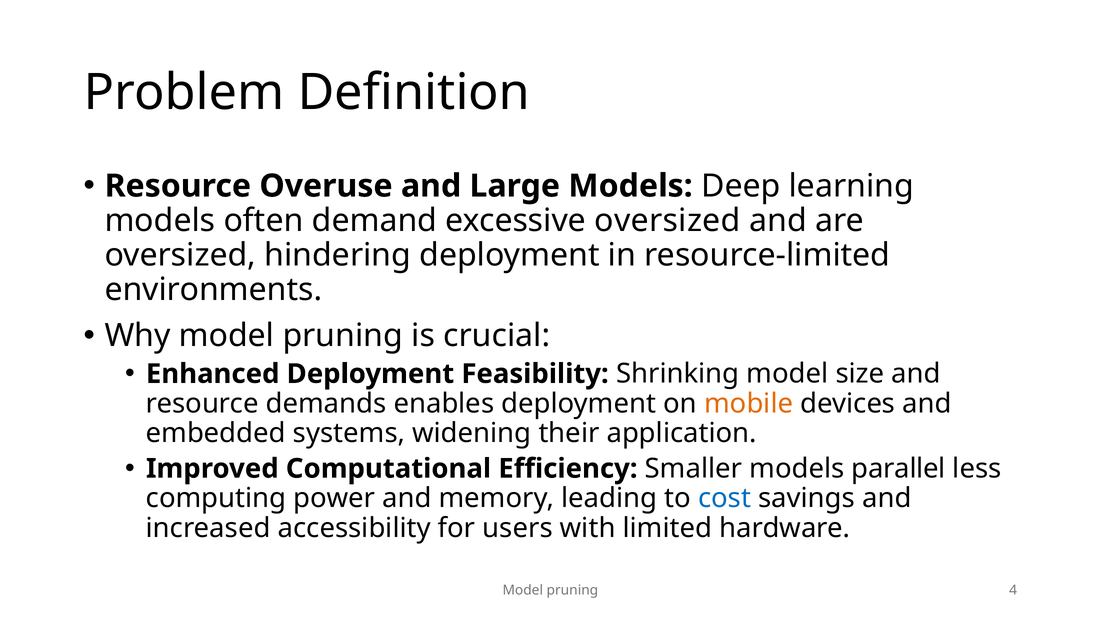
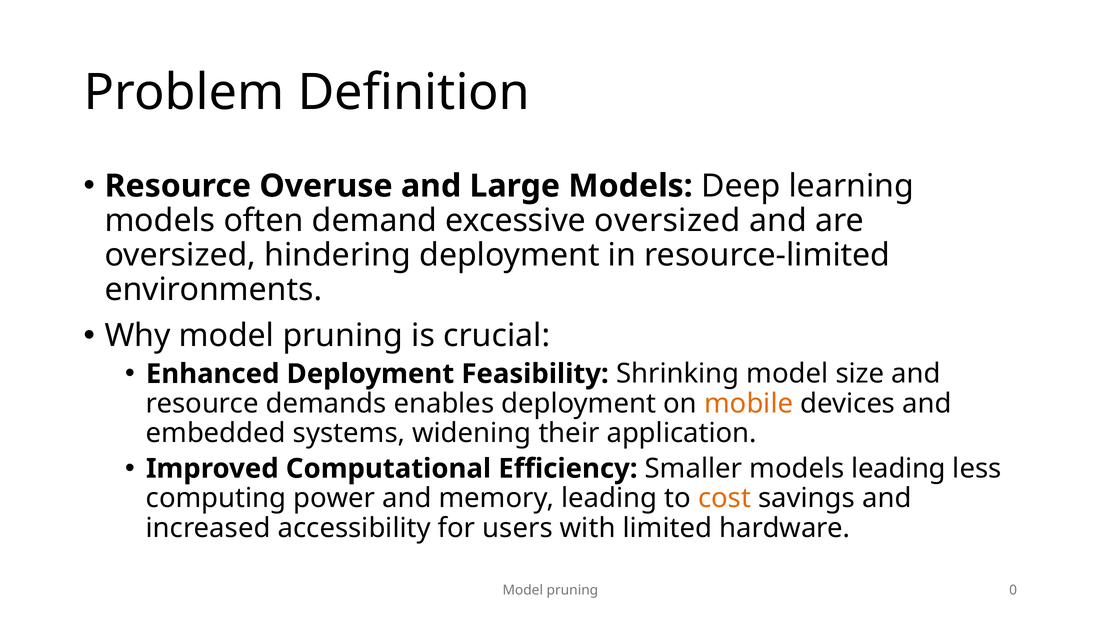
models parallel: parallel -> leading
cost colour: blue -> orange
4: 4 -> 0
